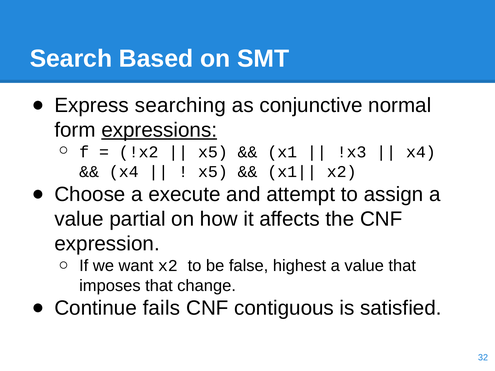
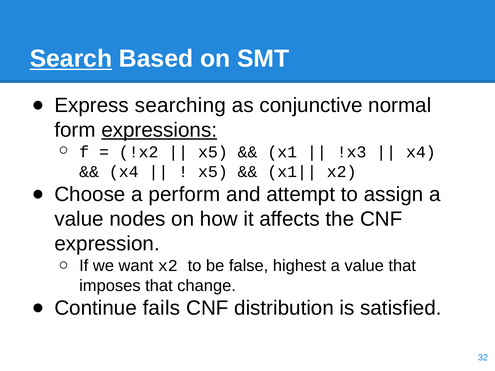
Search underline: none -> present
execute: execute -> perform
partial: partial -> nodes
contiguous: contiguous -> distribution
